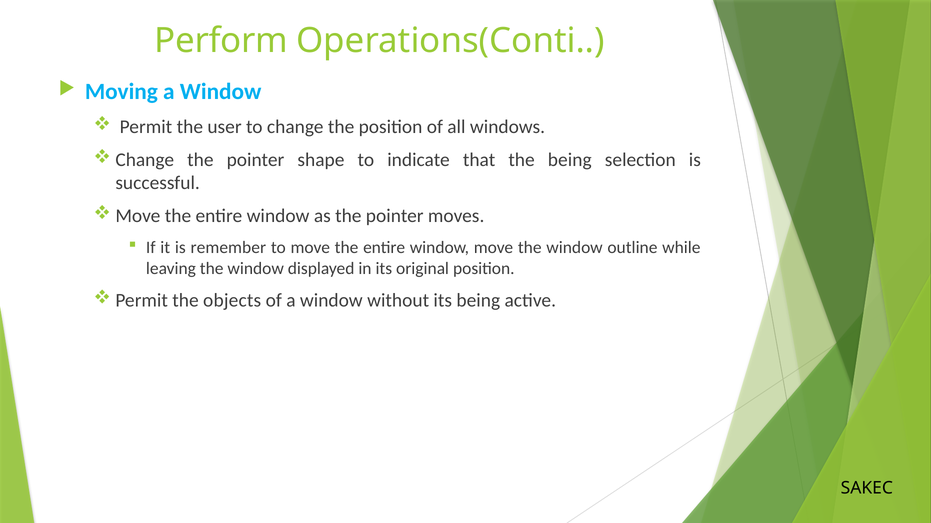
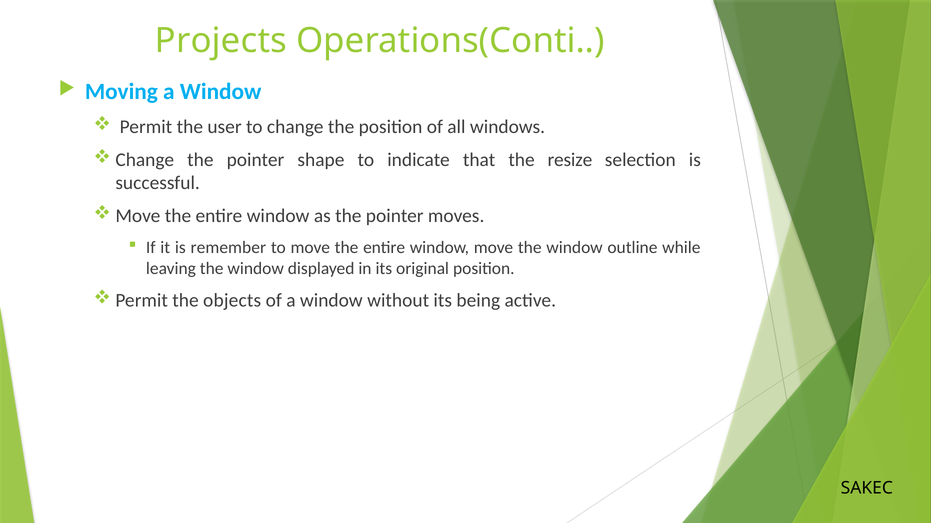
Perform: Perform -> Projects
the being: being -> resize
